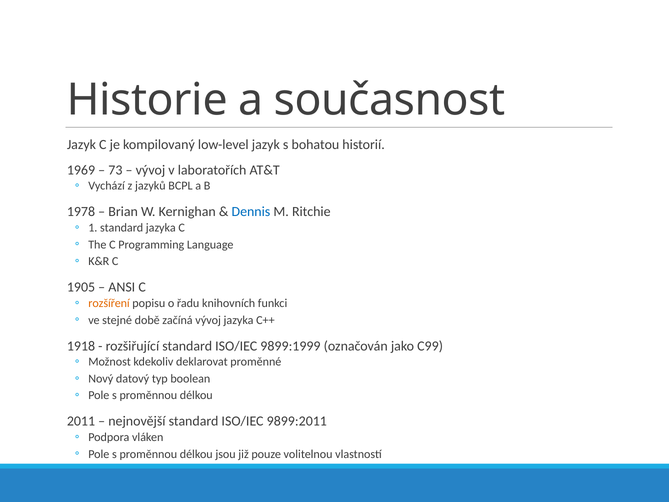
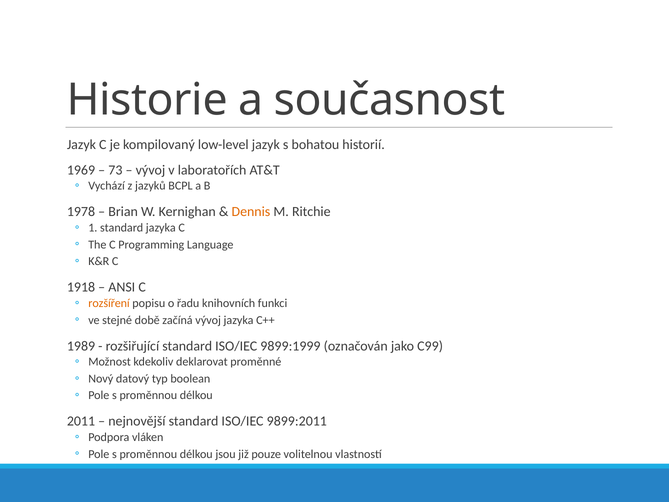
Dennis colour: blue -> orange
1905: 1905 -> 1918
1918: 1918 -> 1989
